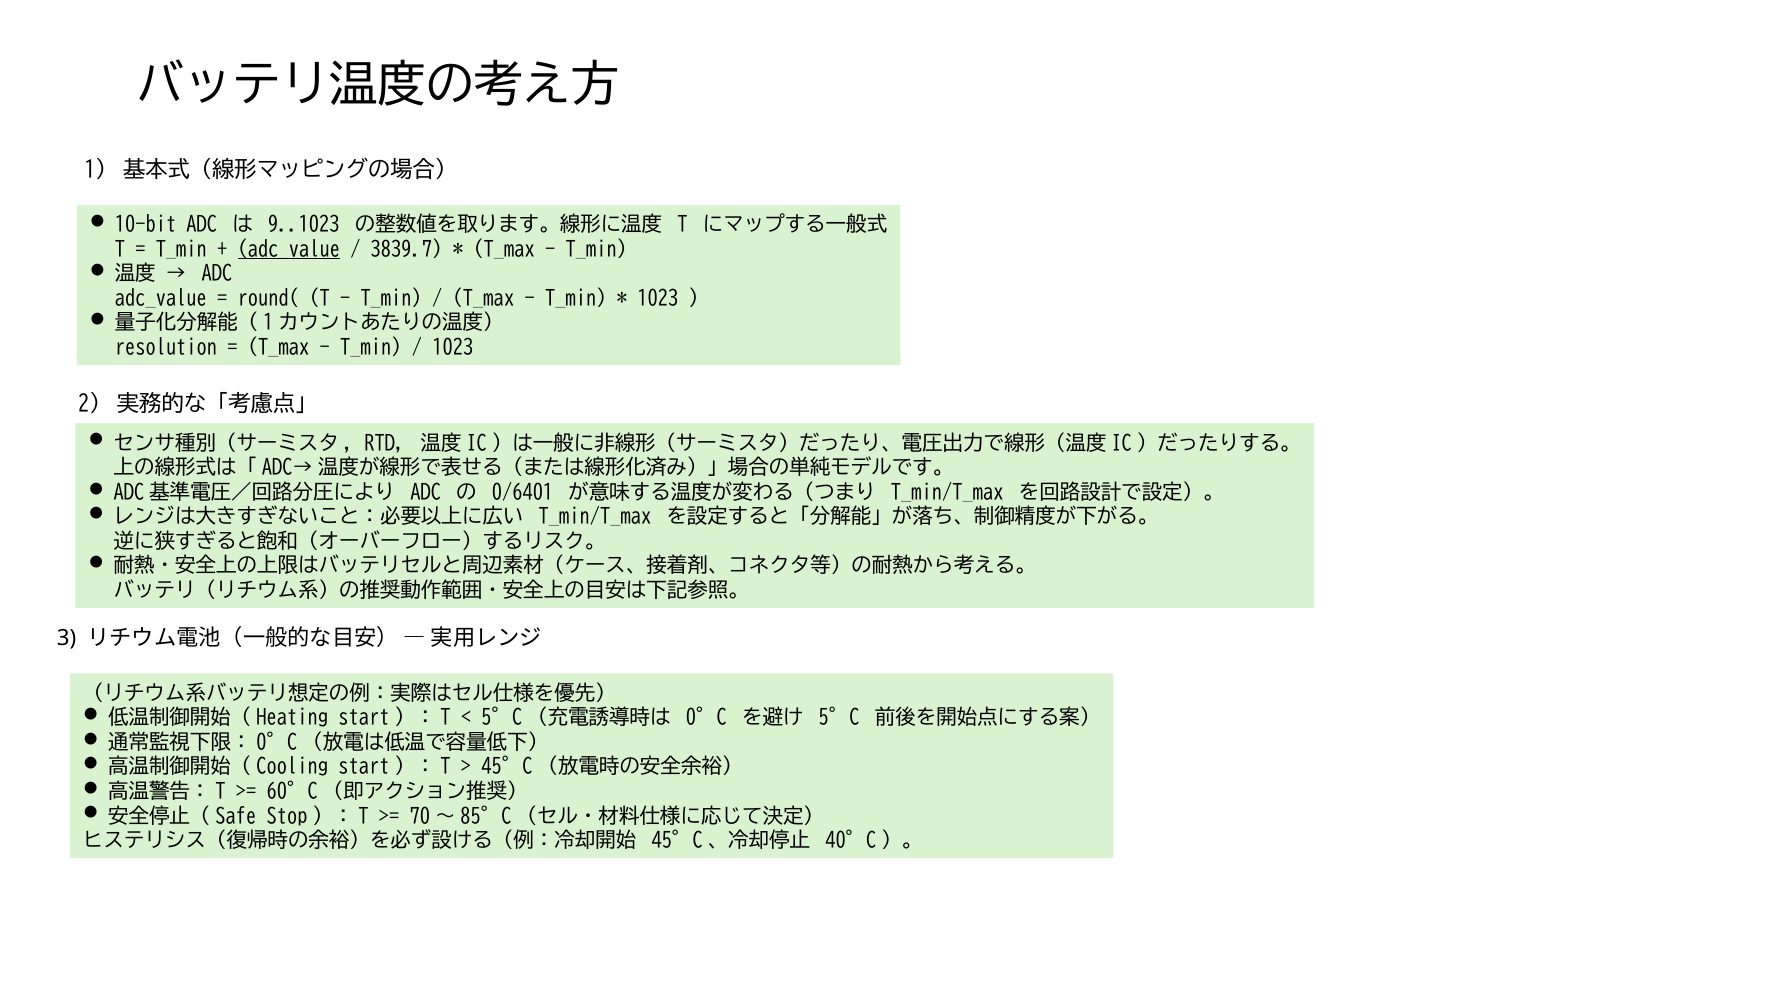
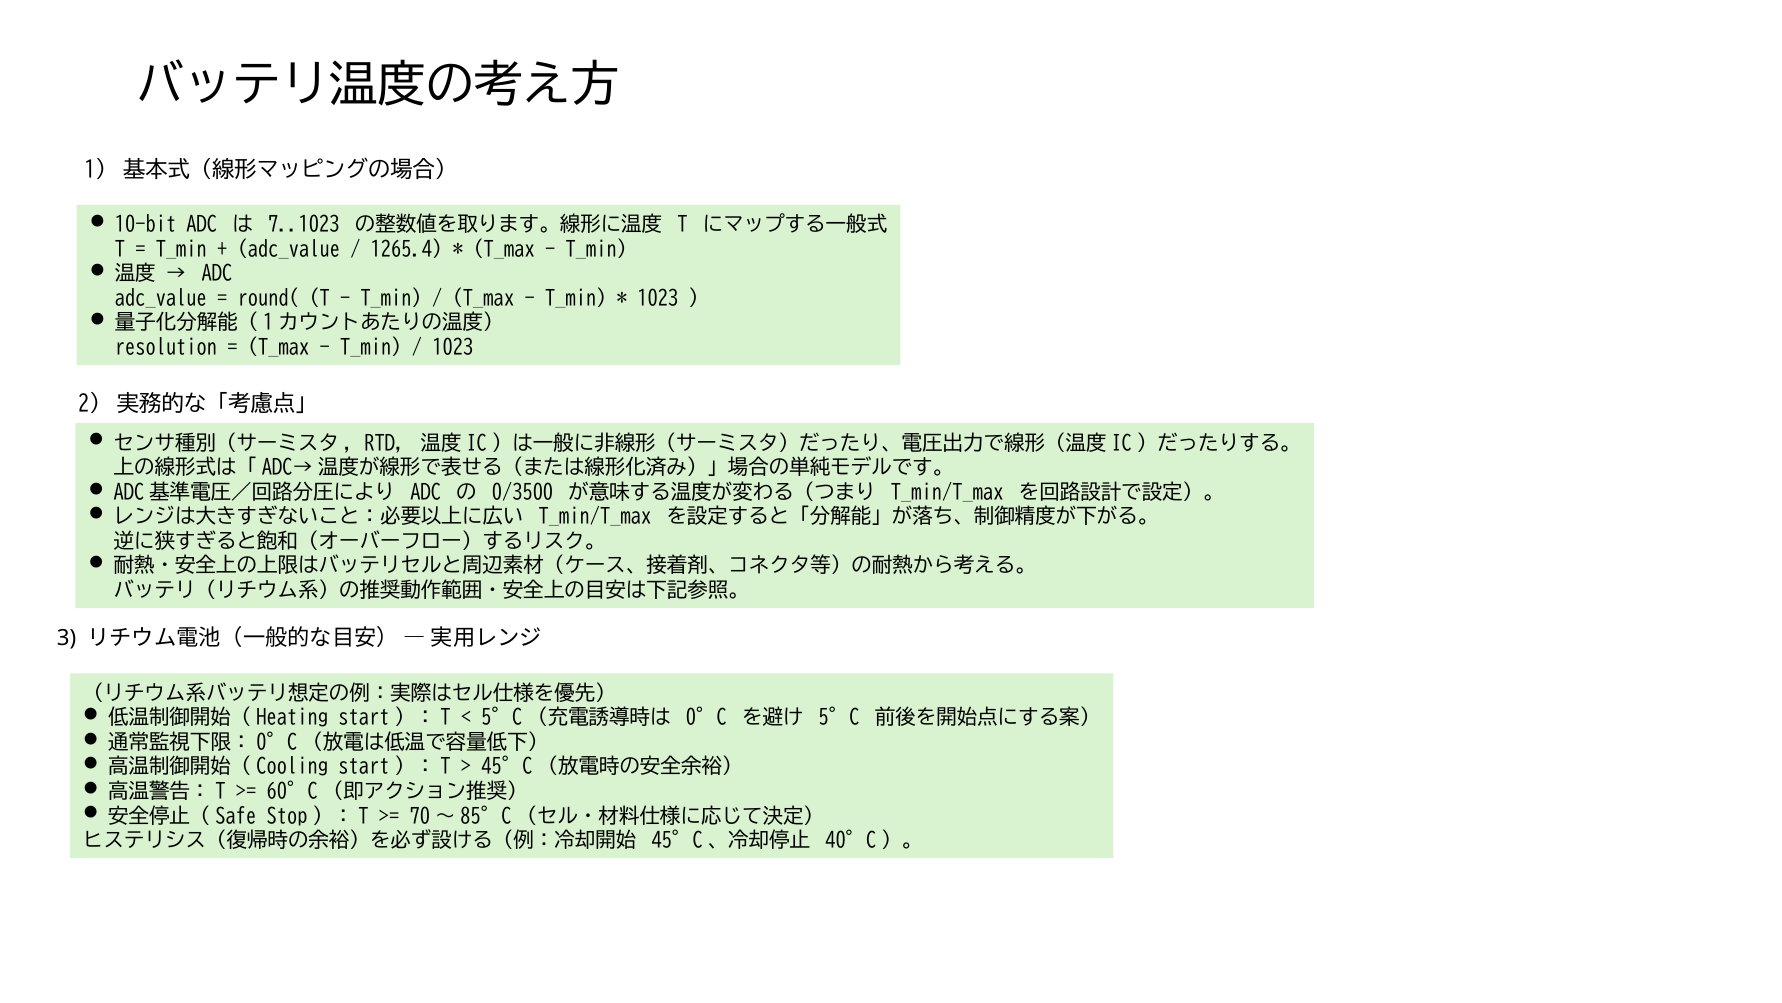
9..1023: 9..1023 -> 7..1023
adc_value at (289, 249) underline: present -> none
3839.7: 3839.7 -> 1265.4
0/6401: 0/6401 -> 0/3500
